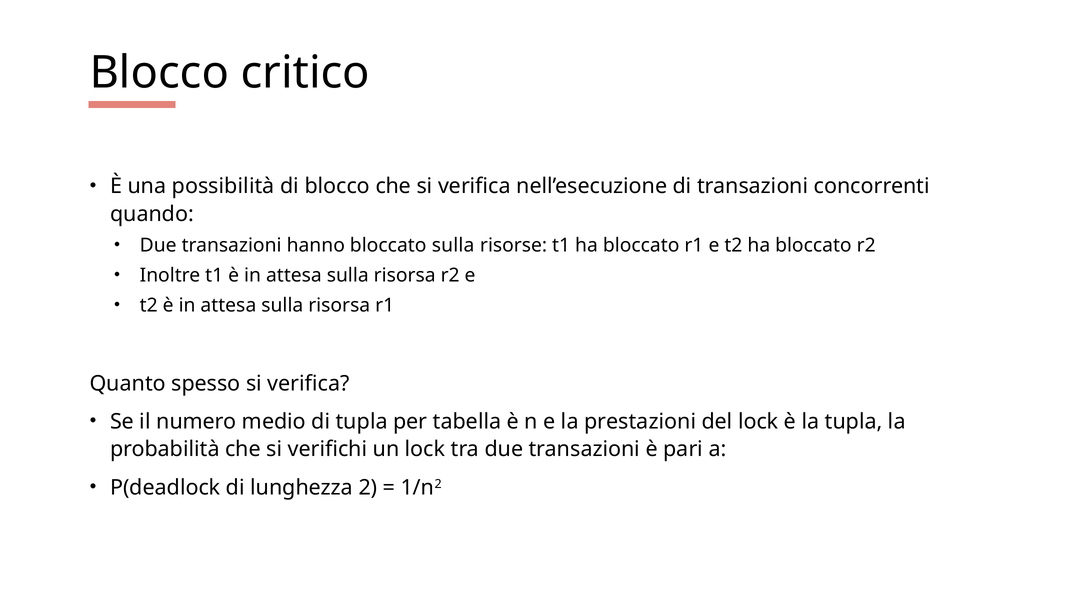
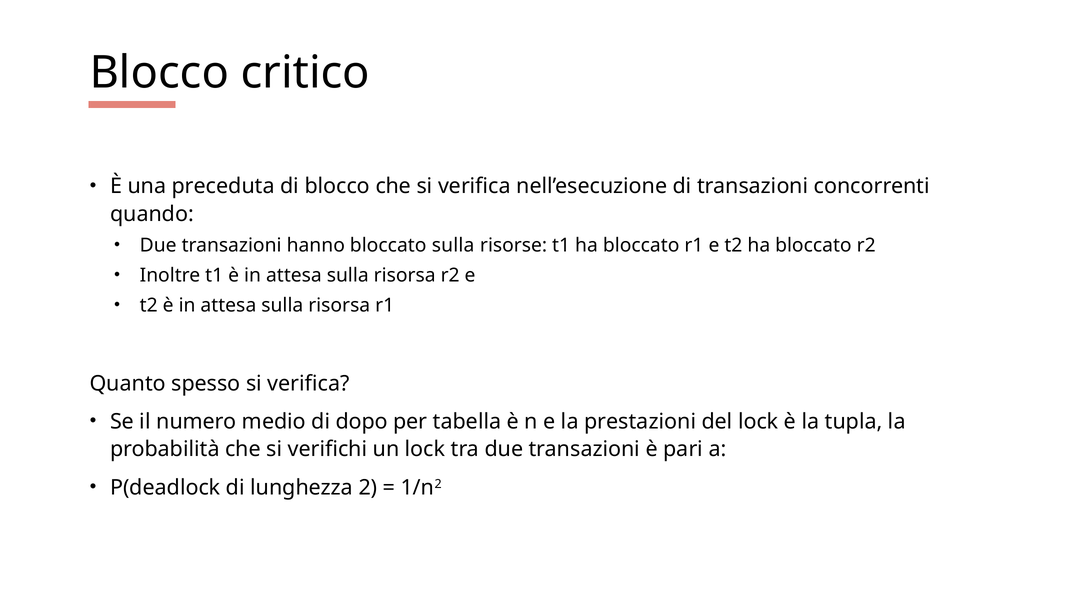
possibilità: possibilità -> preceduta
di tupla: tupla -> dopo
